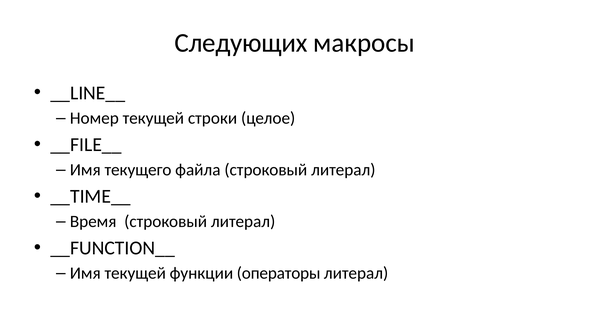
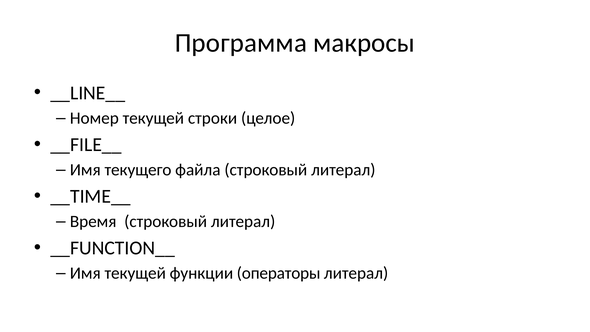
Следующих: Следующих -> Программа
